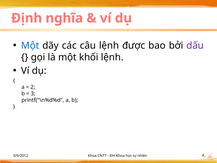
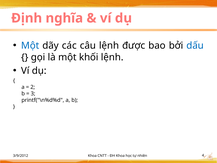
dấu colour: purple -> blue
